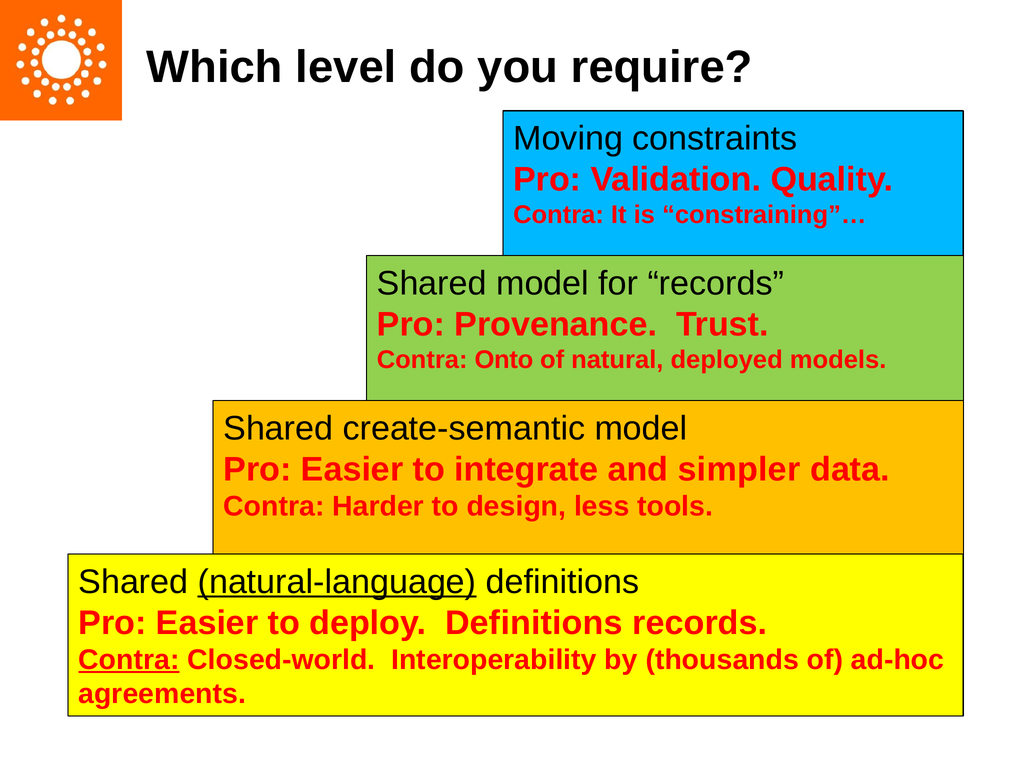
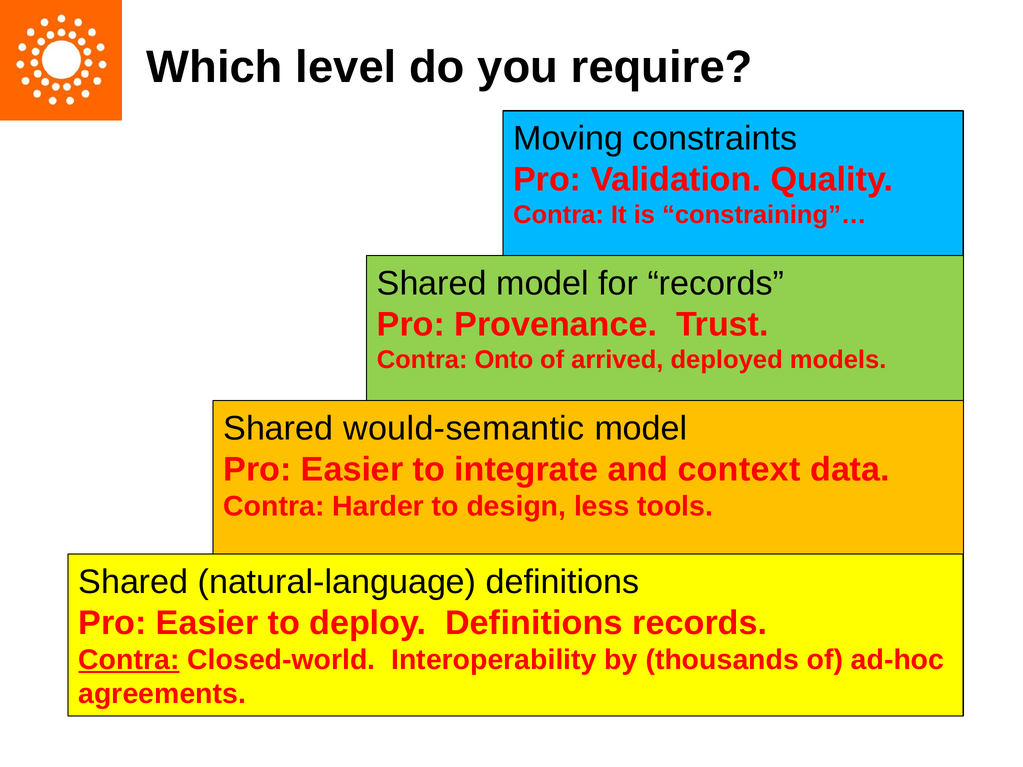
natural: natural -> arrived
create-semantic: create-semantic -> would-semantic
simpler: simpler -> context
natural-language underline: present -> none
